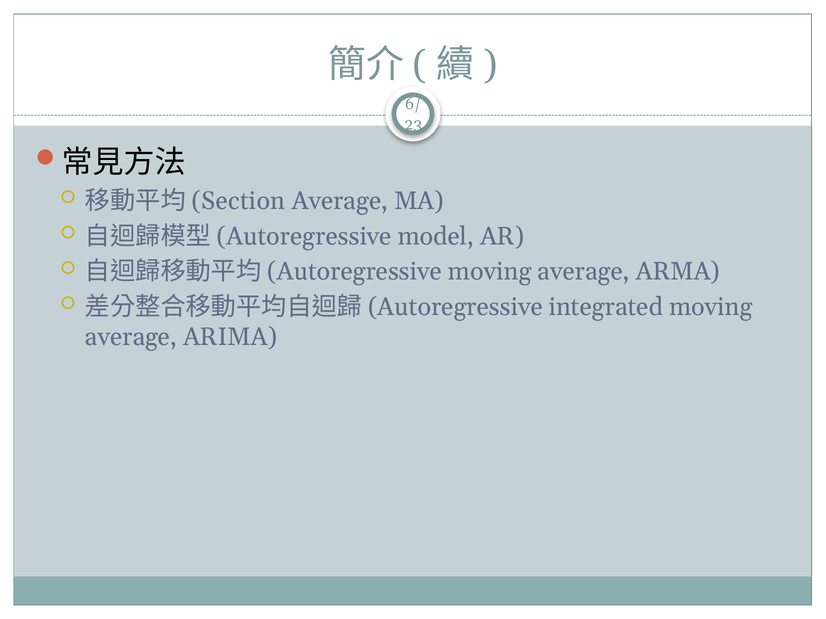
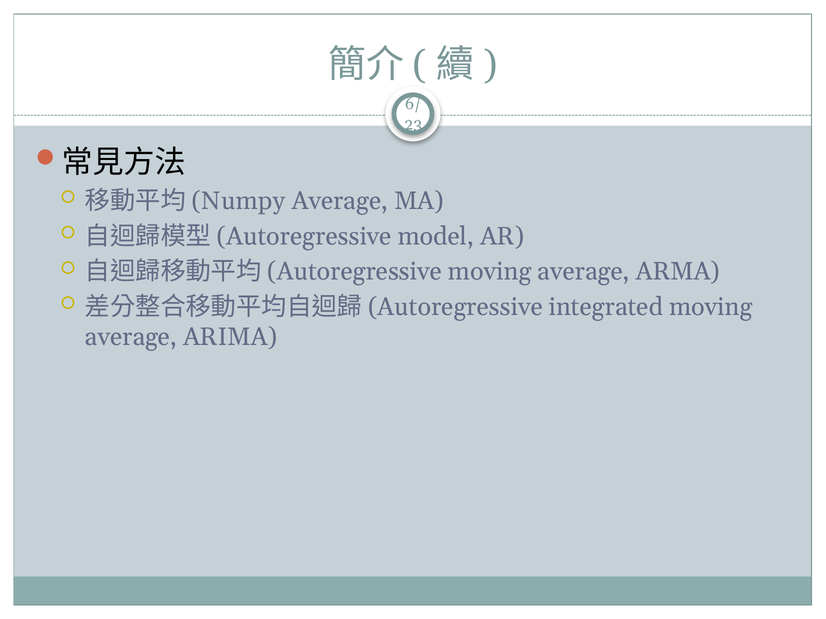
Section: Section -> Numpy
